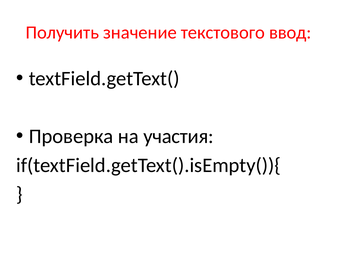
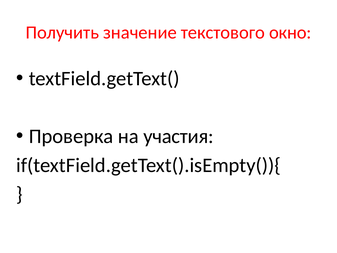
ввод: ввод -> окно
